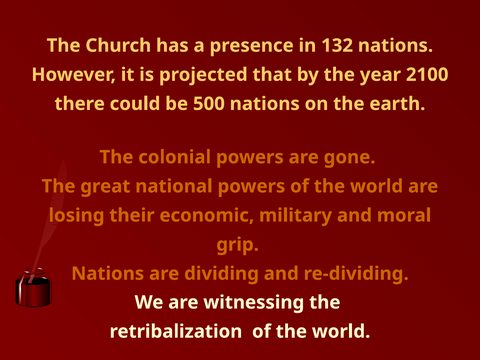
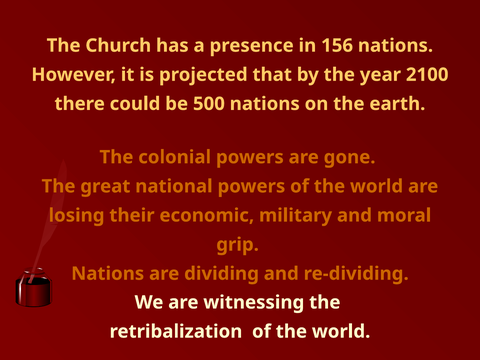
132: 132 -> 156
